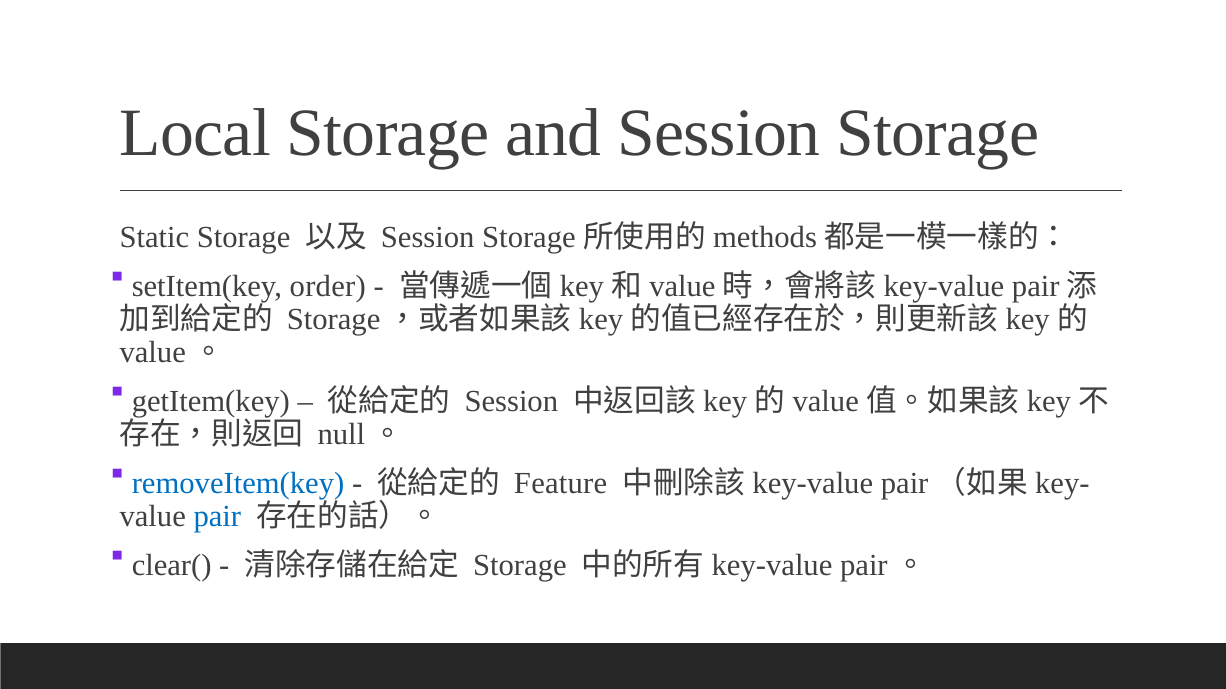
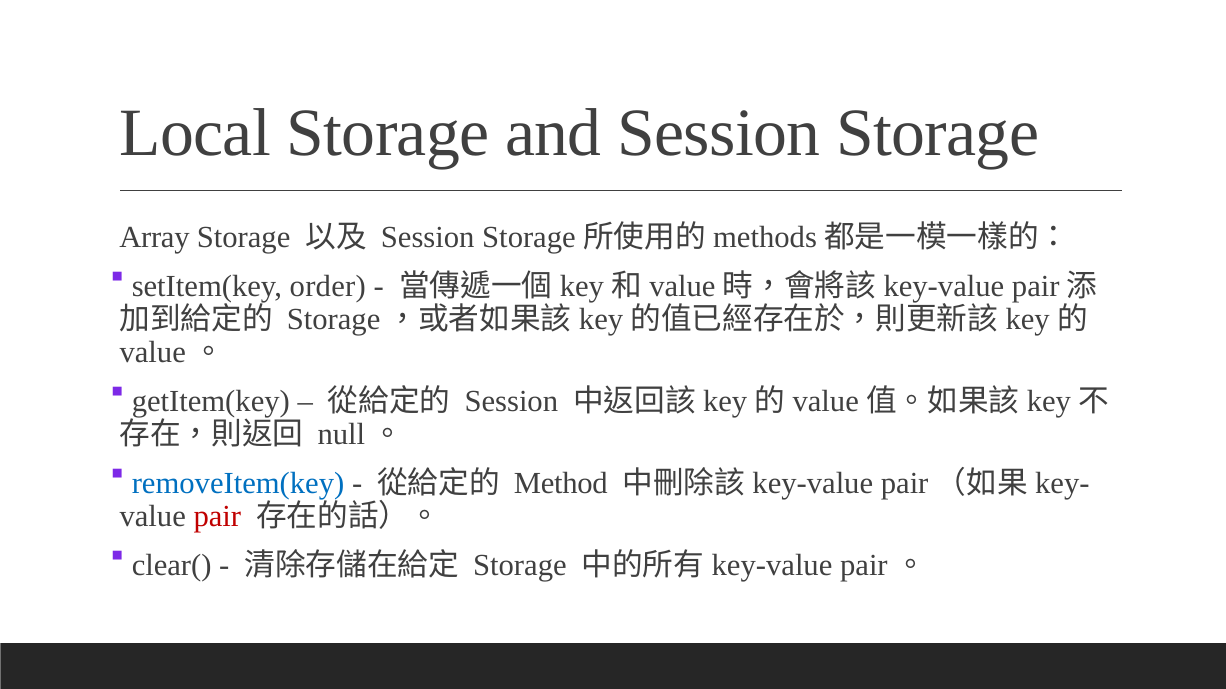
Static: Static -> Array
Feature: Feature -> Method
pair colour: blue -> red
